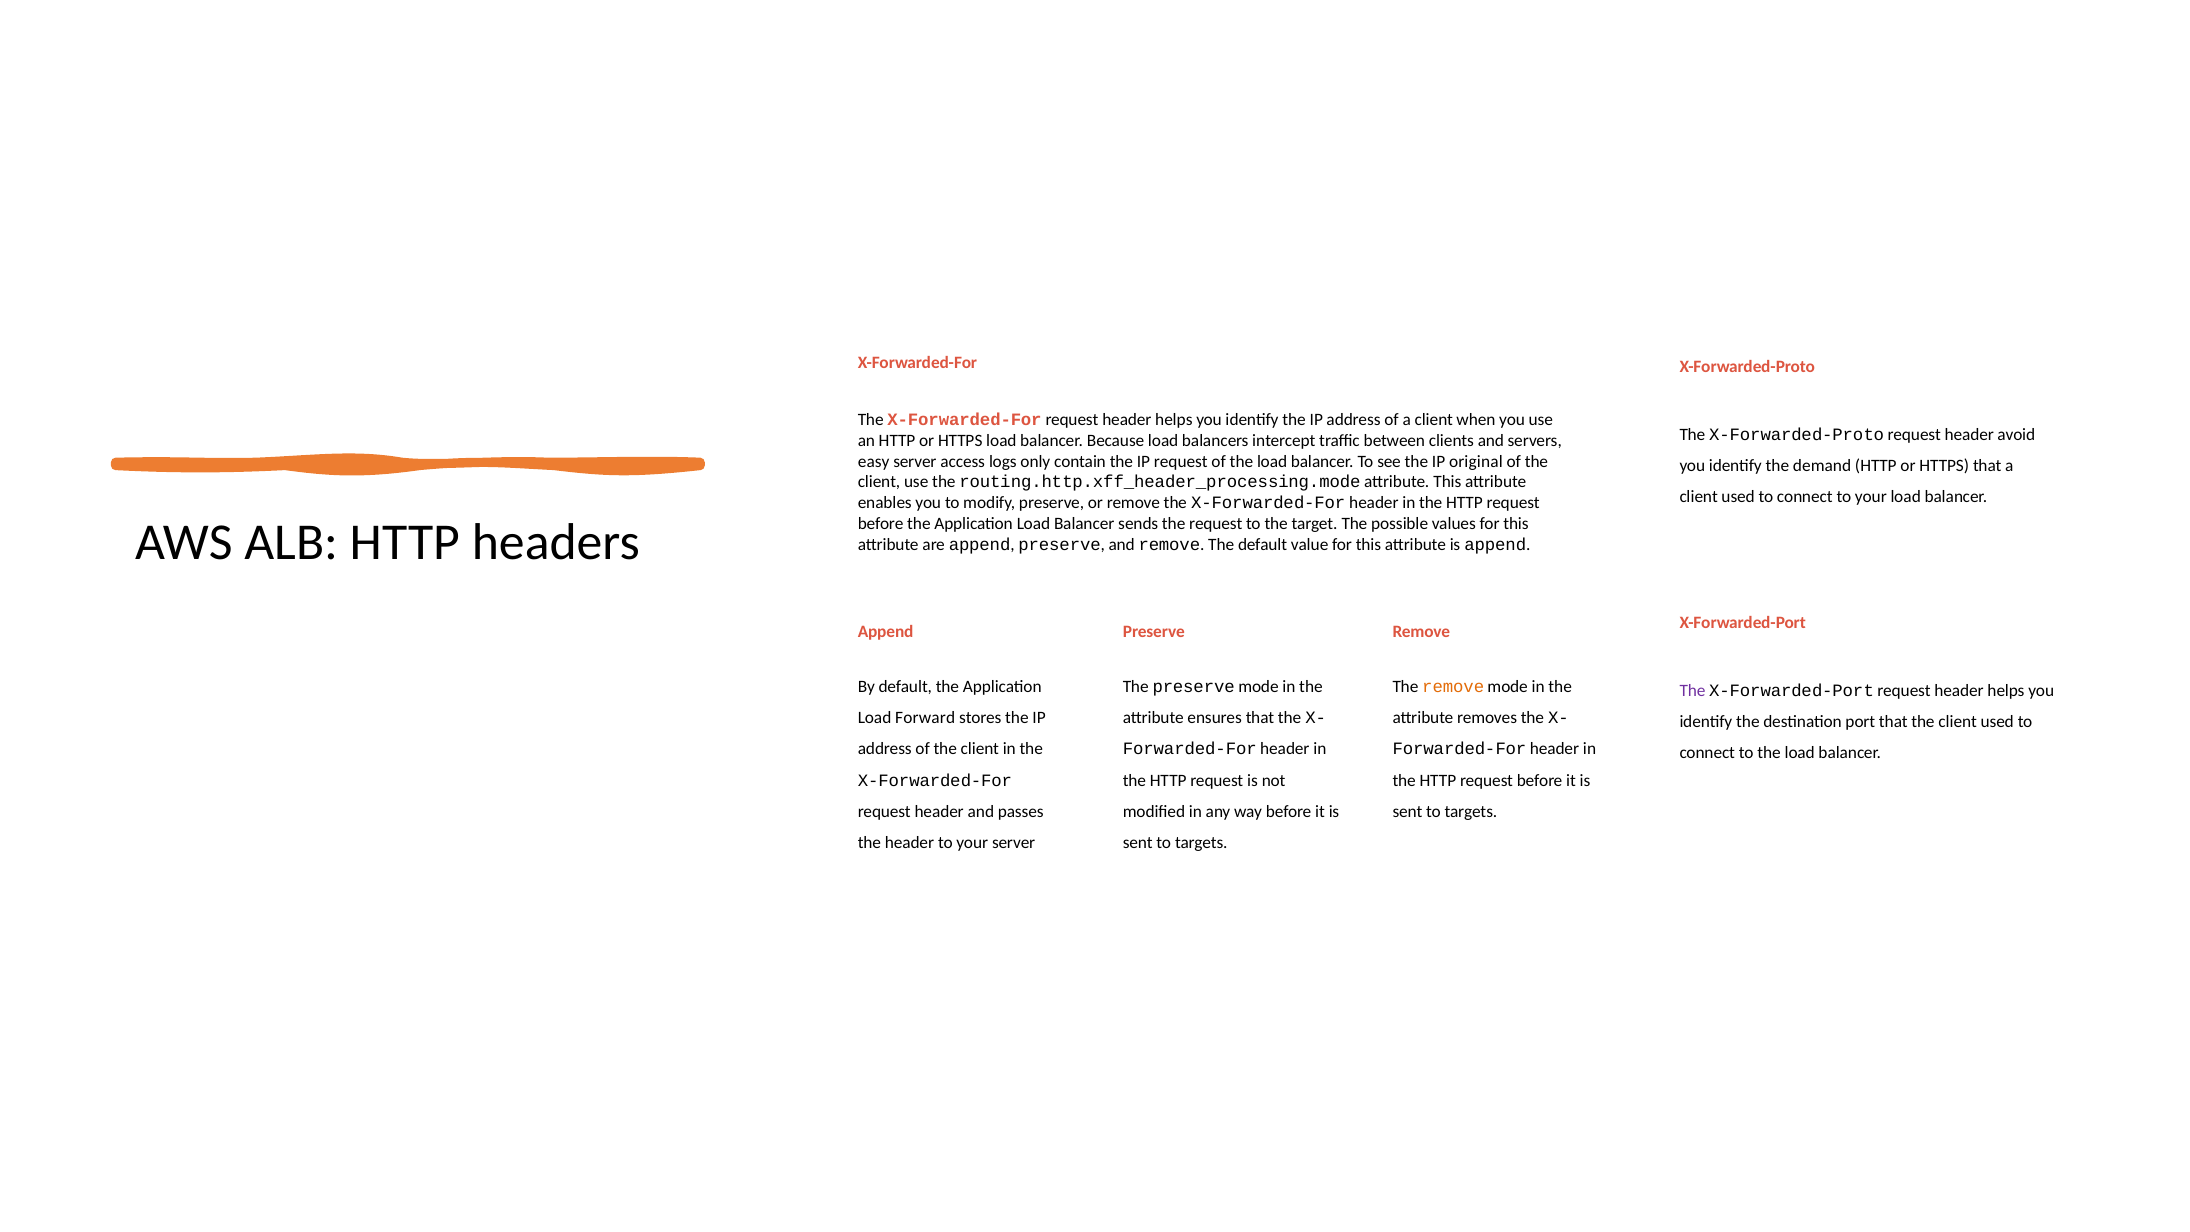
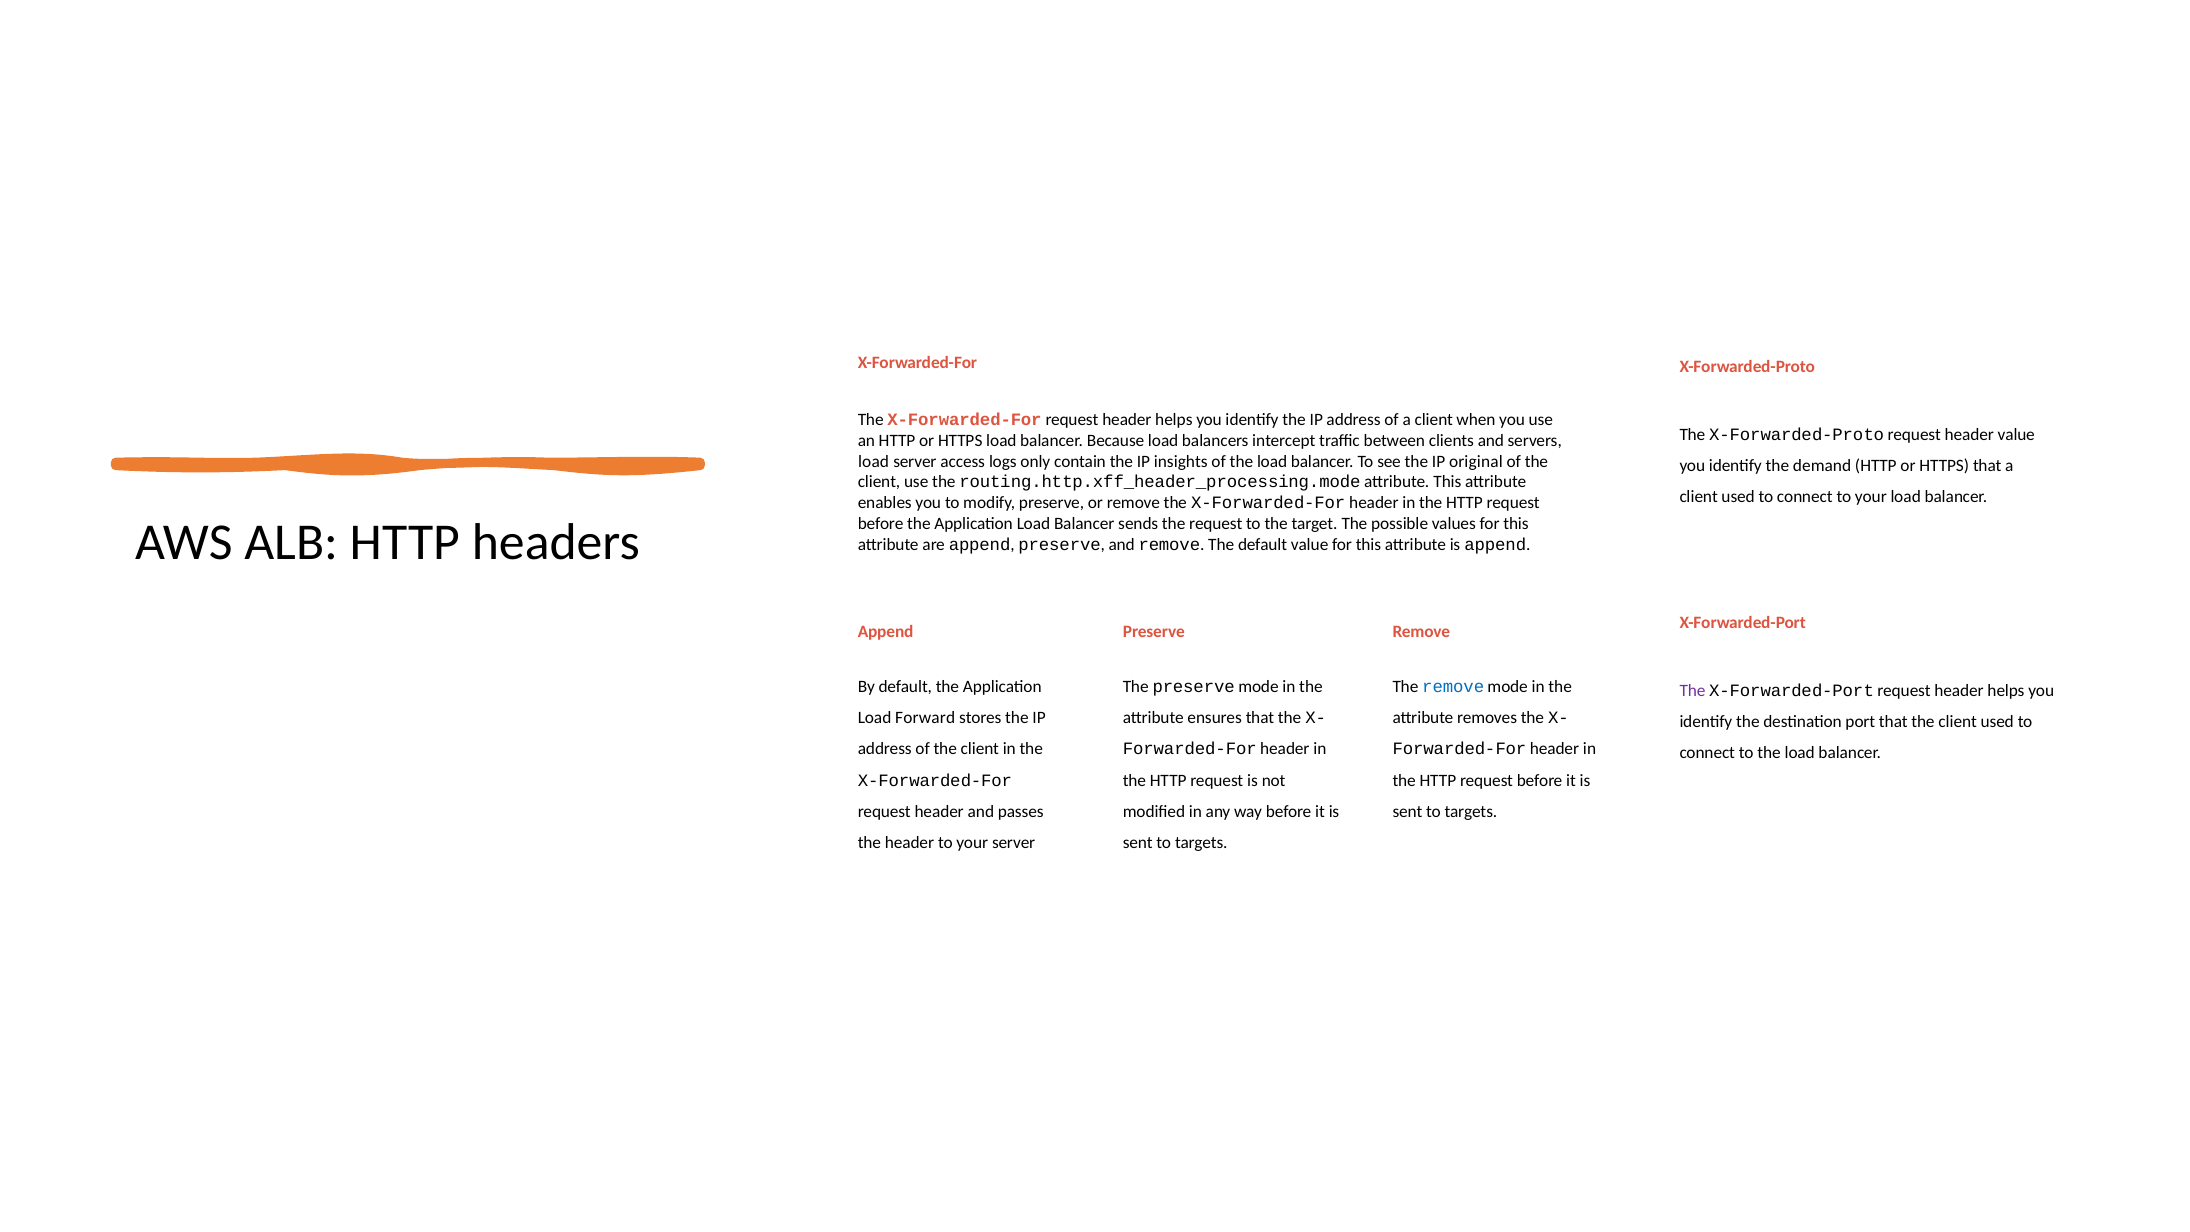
header avoid: avoid -> value
easy at (874, 461): easy -> load
IP request: request -> insights
remove at (1453, 687) colour: orange -> blue
